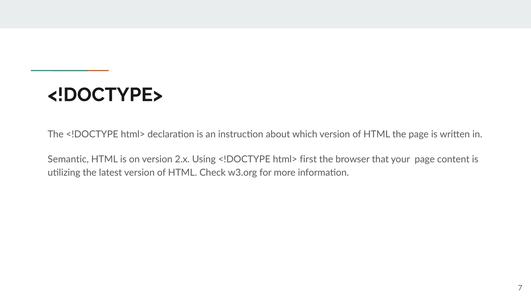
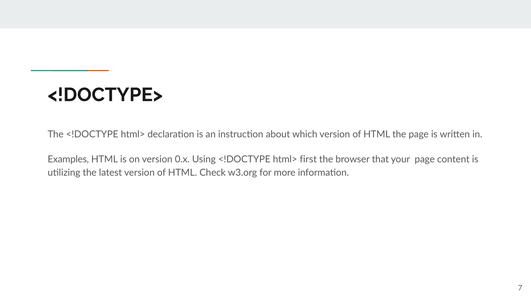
Semantic: Semantic -> Examples
2.x: 2.x -> 0.x
